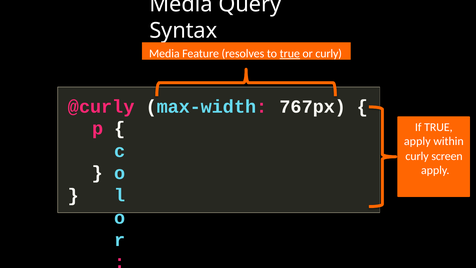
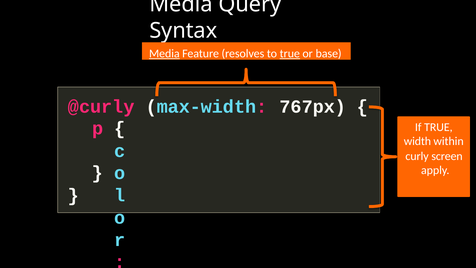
Media at (164, 53) underline: none -> present
or curly: curly -> base
apply at (417, 141): apply -> width
